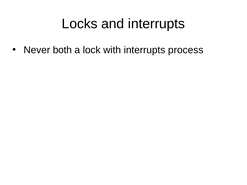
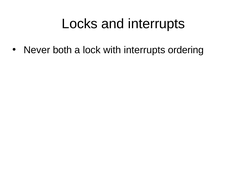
process: process -> ordering
